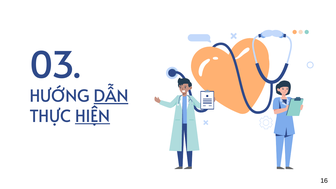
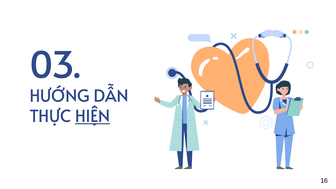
DẪN underline: present -> none
